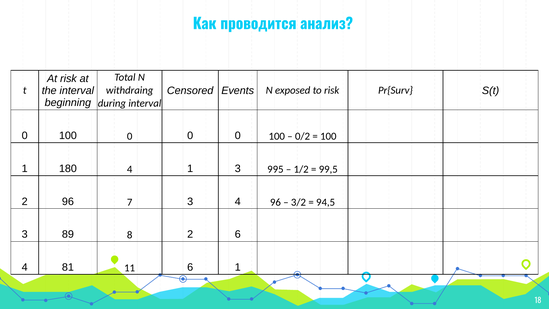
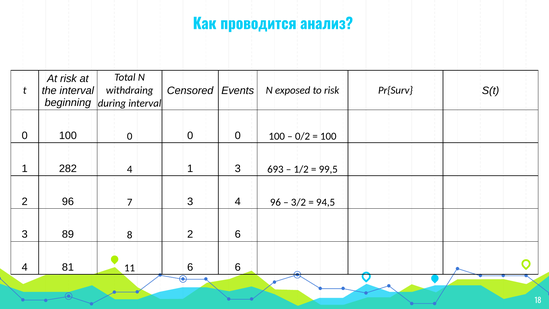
180: 180 -> 282
995: 995 -> 693
6 1: 1 -> 6
